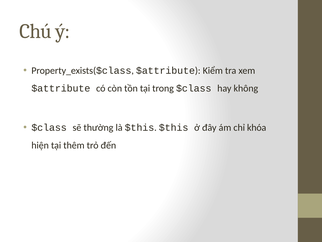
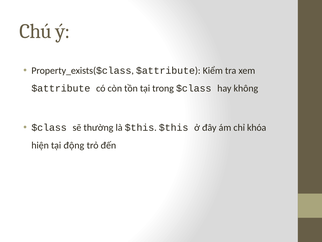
thêm: thêm -> động
